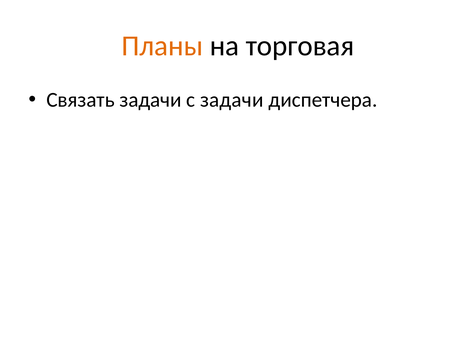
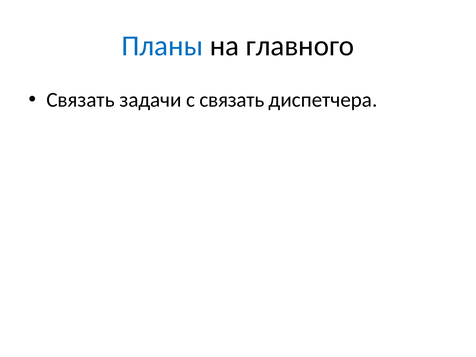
Планы colour: orange -> blue
торговая: торговая -> главного
с задачи: задачи -> связать
